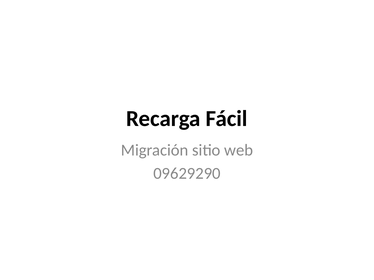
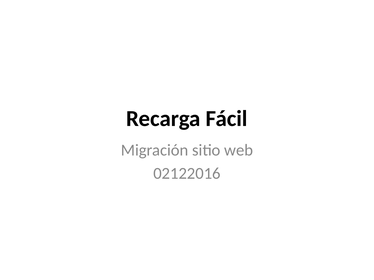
09629290: 09629290 -> 02122016
